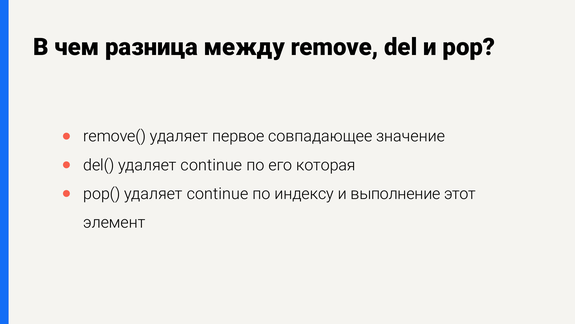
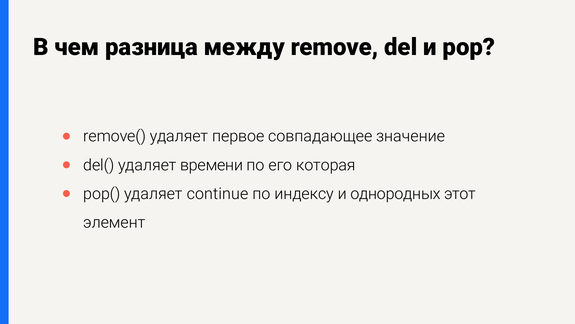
del( удаляет continue: continue -> времени
выполнение: выполнение -> однородных
